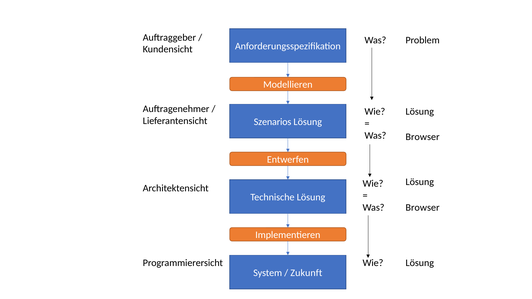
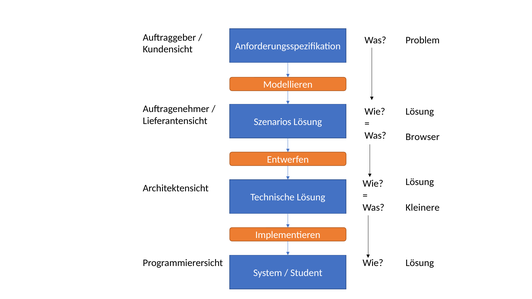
Browser at (423, 208): Browser -> Kleinere
Zukunft: Zukunft -> Student
